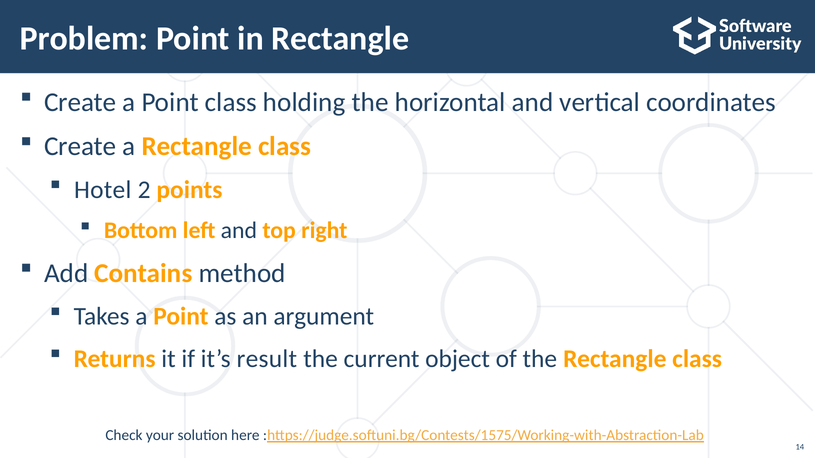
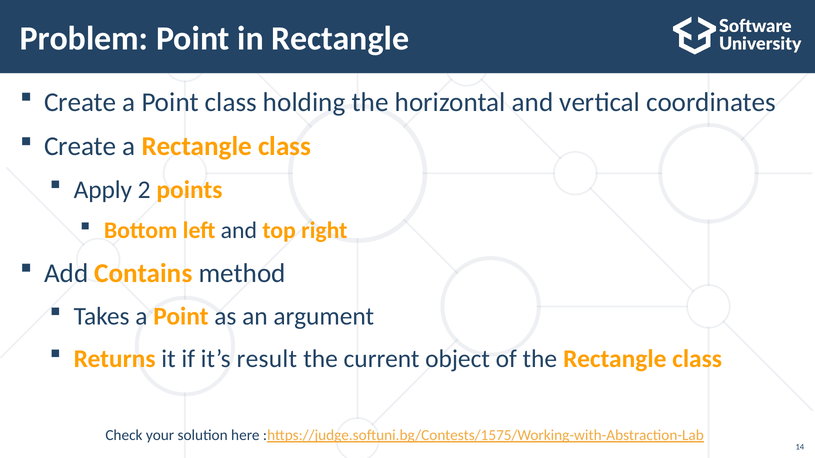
Hotel: Hotel -> Apply
